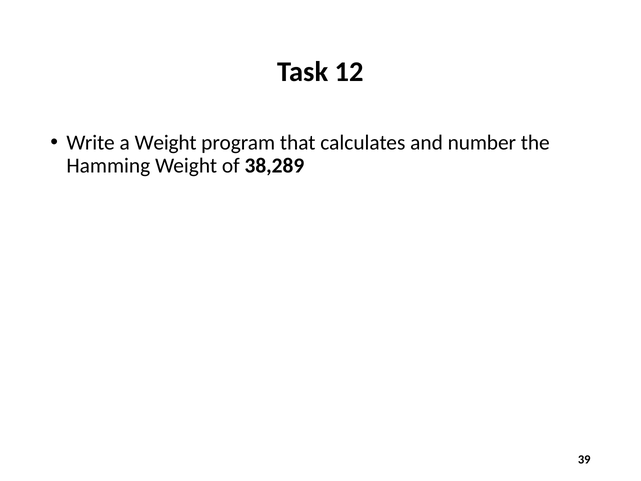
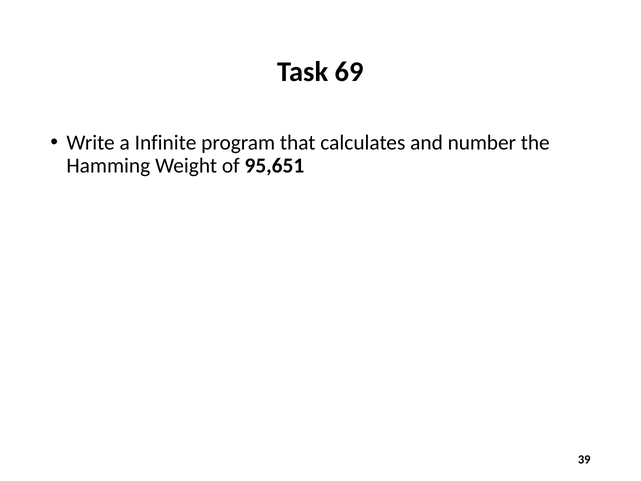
12: 12 -> 69
a Weight: Weight -> Infinite
38,289: 38,289 -> 95,651
